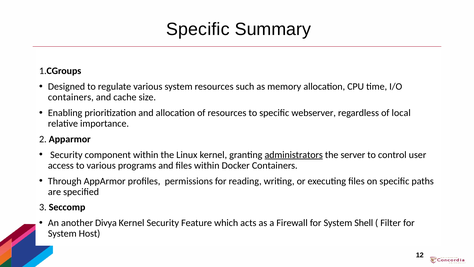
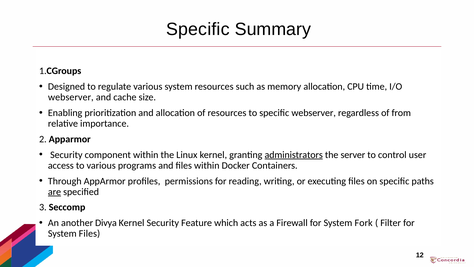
containers at (71, 97): containers -> webserver
local: local -> from
are underline: none -> present
Shell: Shell -> Fork
System Host: Host -> Files
